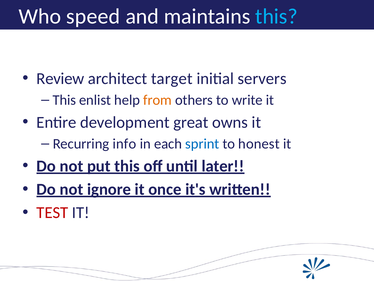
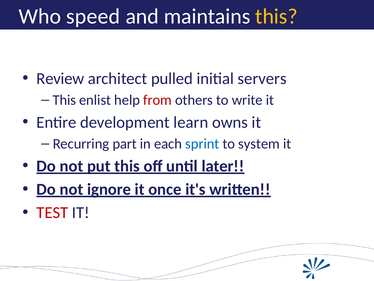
this at (276, 16) colour: light blue -> yellow
target: target -> pulled
from colour: orange -> red
great: great -> learn
info: info -> part
honest: honest -> system
